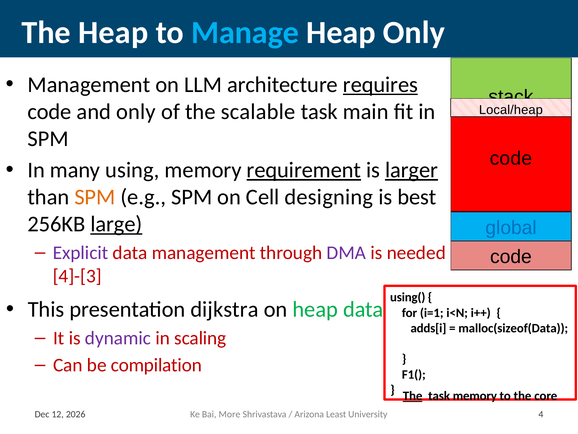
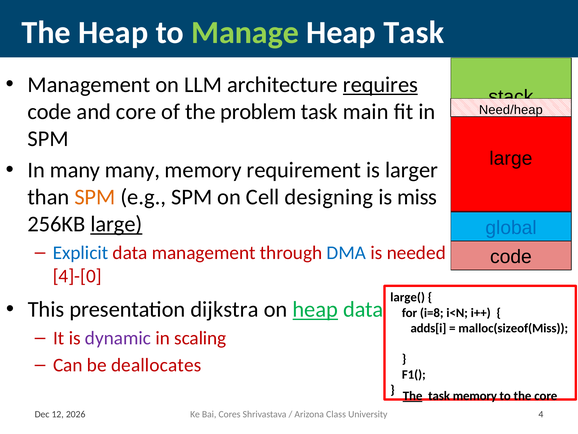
Manage colour: light blue -> light green
Heap Only: Only -> Task
and only: only -> core
scalable: scalable -> problem
Local/heap: Local/heap -> Need/heap
code at (511, 158): code -> large
many using: using -> many
requirement underline: present -> none
larger underline: present -> none
best: best -> miss
Explicit colour: purple -> blue
DMA colour: purple -> blue
4]-[3: 4]-[3 -> 4]-[0
using(: using( -> large(
heap at (315, 309) underline: none -> present
i=1: i=1 -> i=8
malloc(sizeof(Data: malloc(sizeof(Data -> malloc(sizeof(Miss
compilation: compilation -> deallocates
More: More -> Cores
Least: Least -> Class
